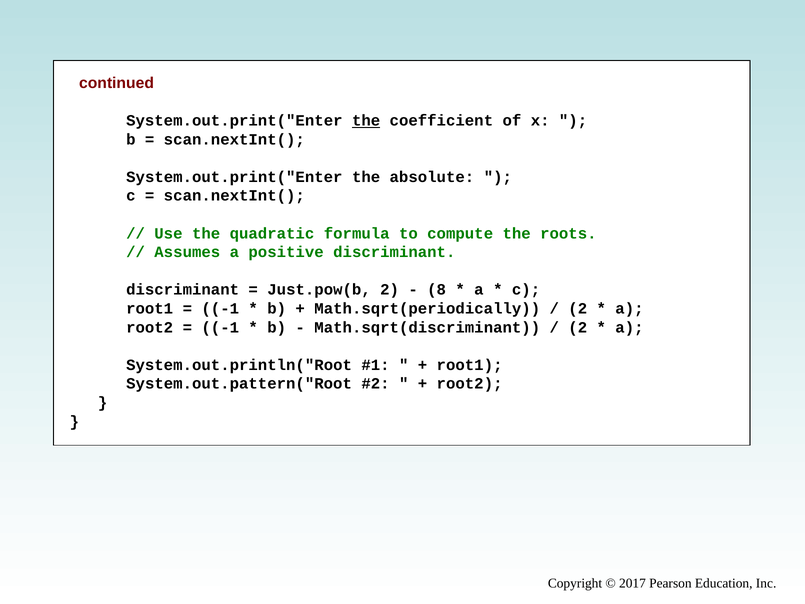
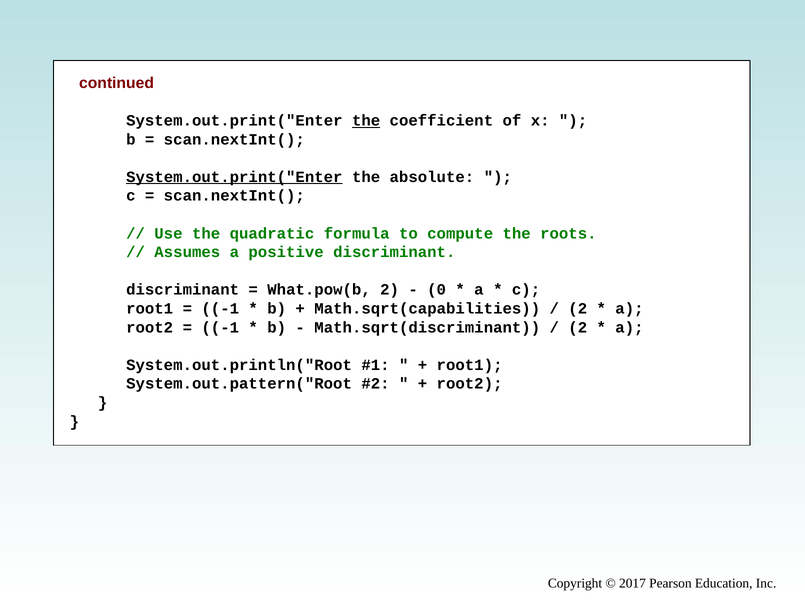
System.out.print("Enter at (234, 177) underline: none -> present
Just.pow(b: Just.pow(b -> What.pow(b
8: 8 -> 0
Math.sqrt(periodically: Math.sqrt(periodically -> Math.sqrt(capabilities
